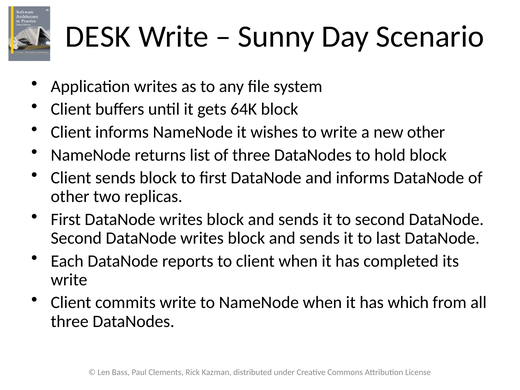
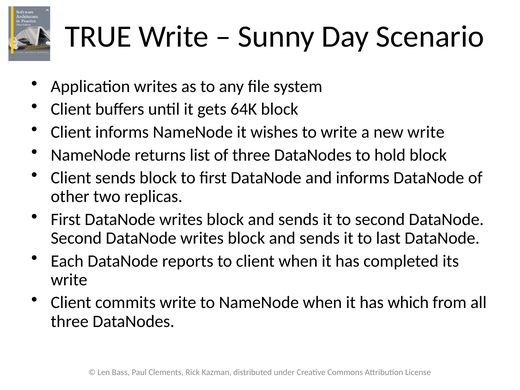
DESK: DESK -> TRUE
new other: other -> write
